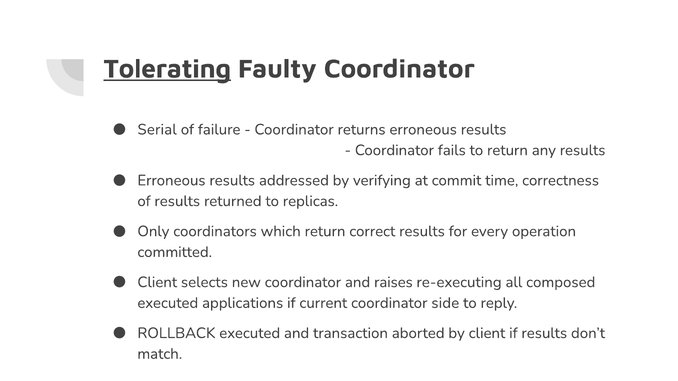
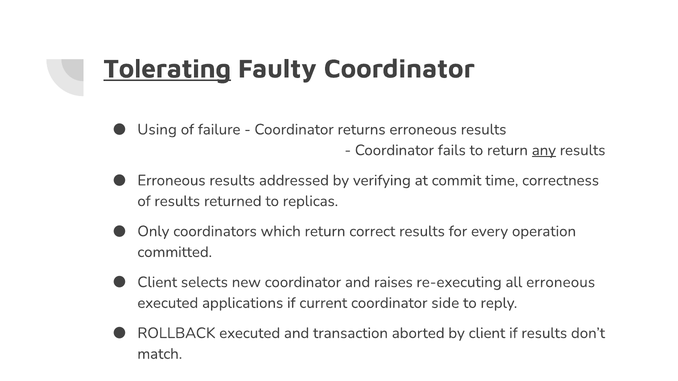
Serial: Serial -> Using
any underline: none -> present
all composed: composed -> erroneous
